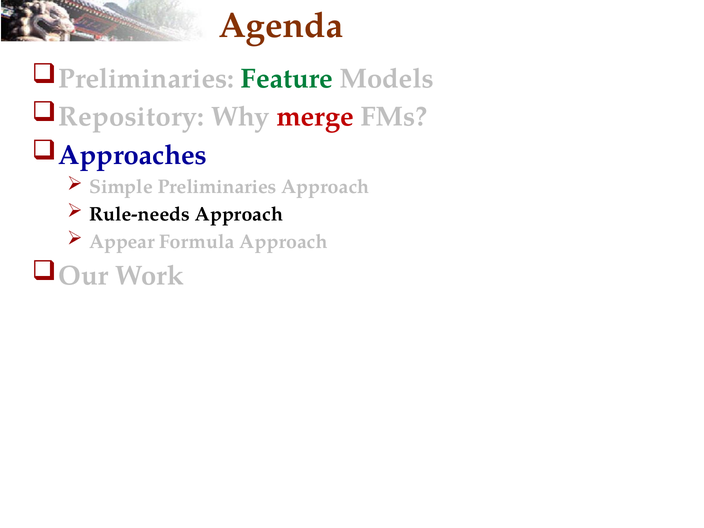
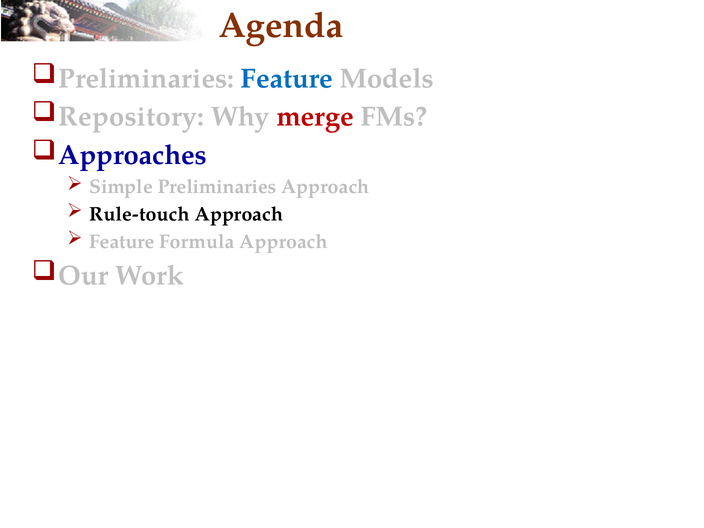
Feature at (287, 79) colour: green -> blue
Rule-needs: Rule-needs -> Rule-touch
Appear at (122, 242): Appear -> Feature
